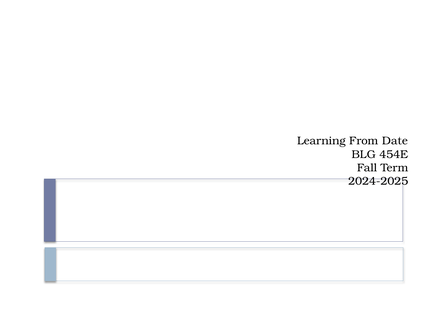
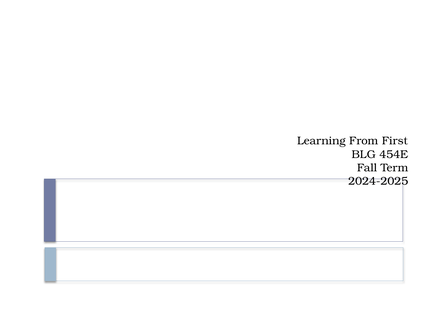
Date: Date -> First
